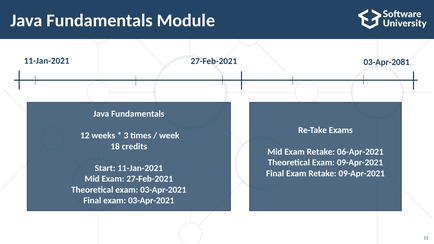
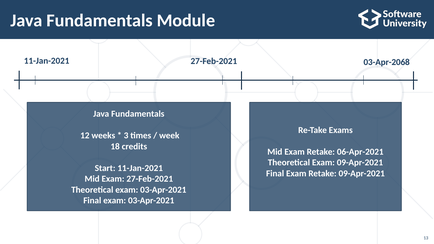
03-Apr-2081: 03-Apr-2081 -> 03-Apr-2068
